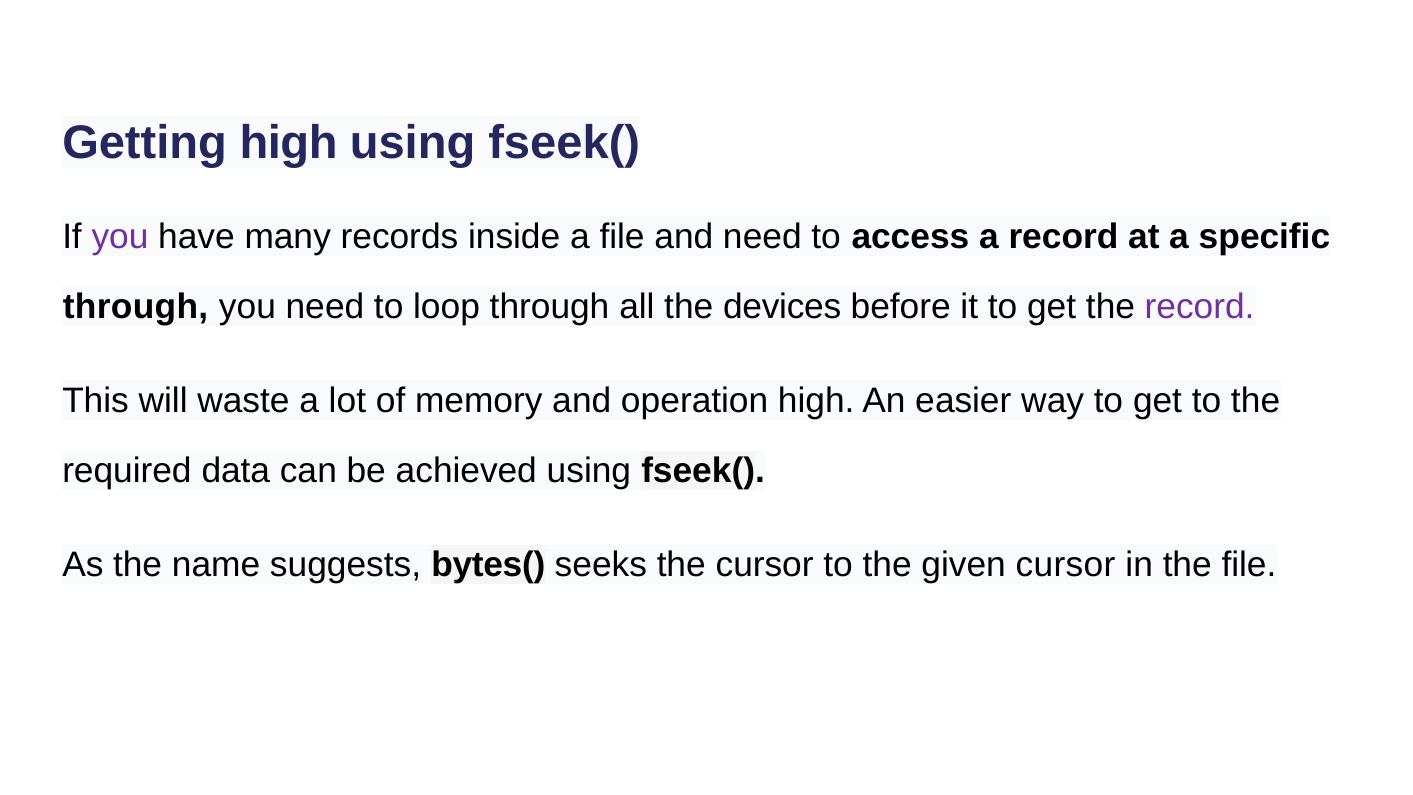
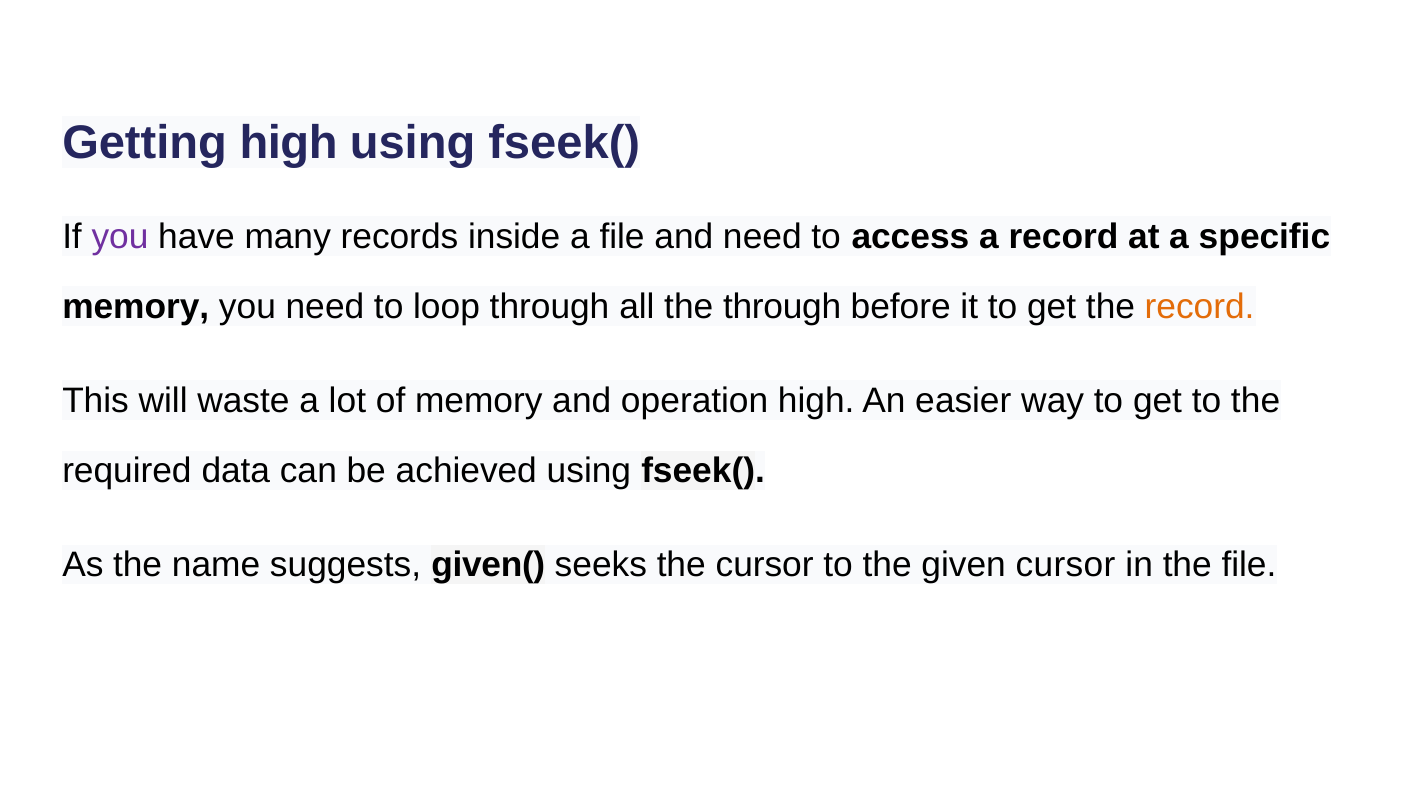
through at (136, 307): through -> memory
the devices: devices -> through
record at (1200, 307) colour: purple -> orange
bytes(: bytes( -> given(
